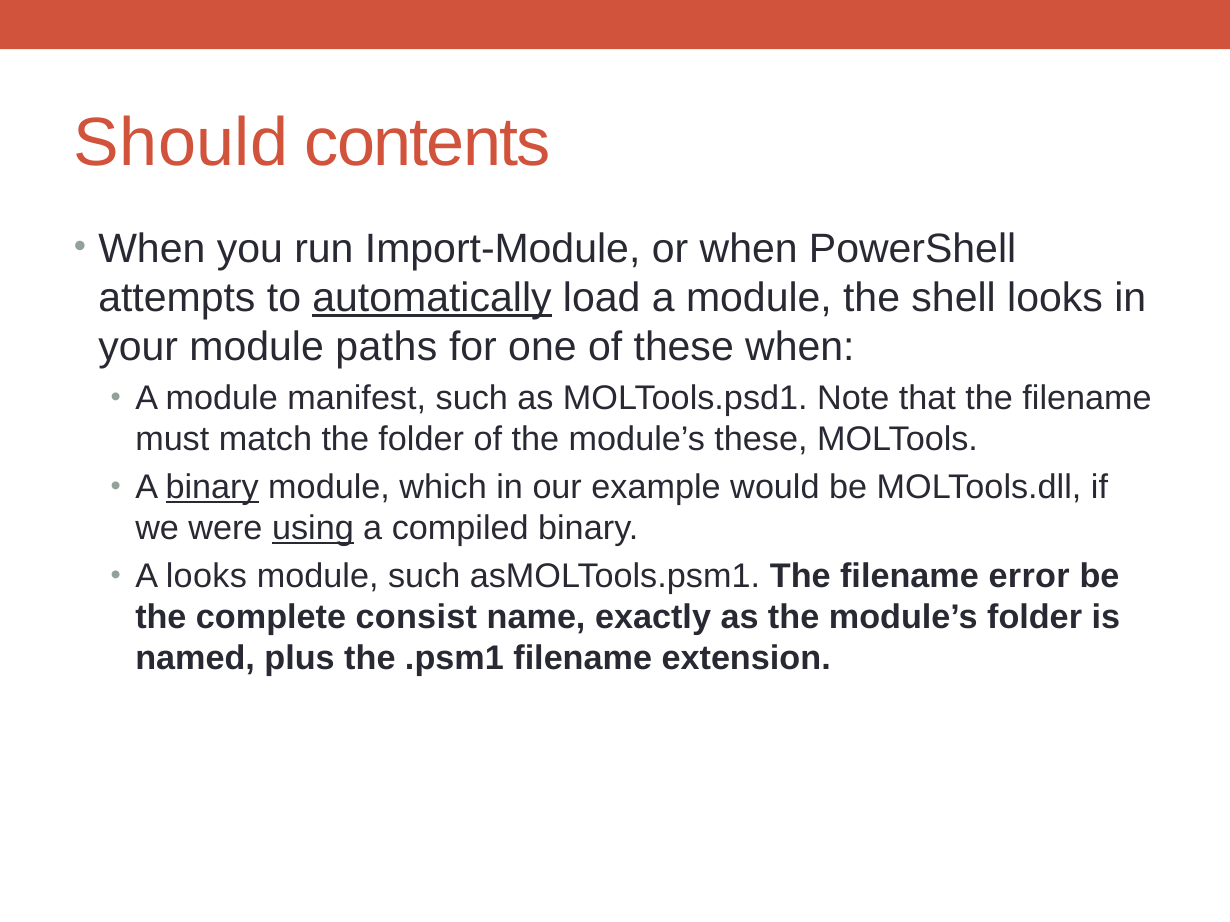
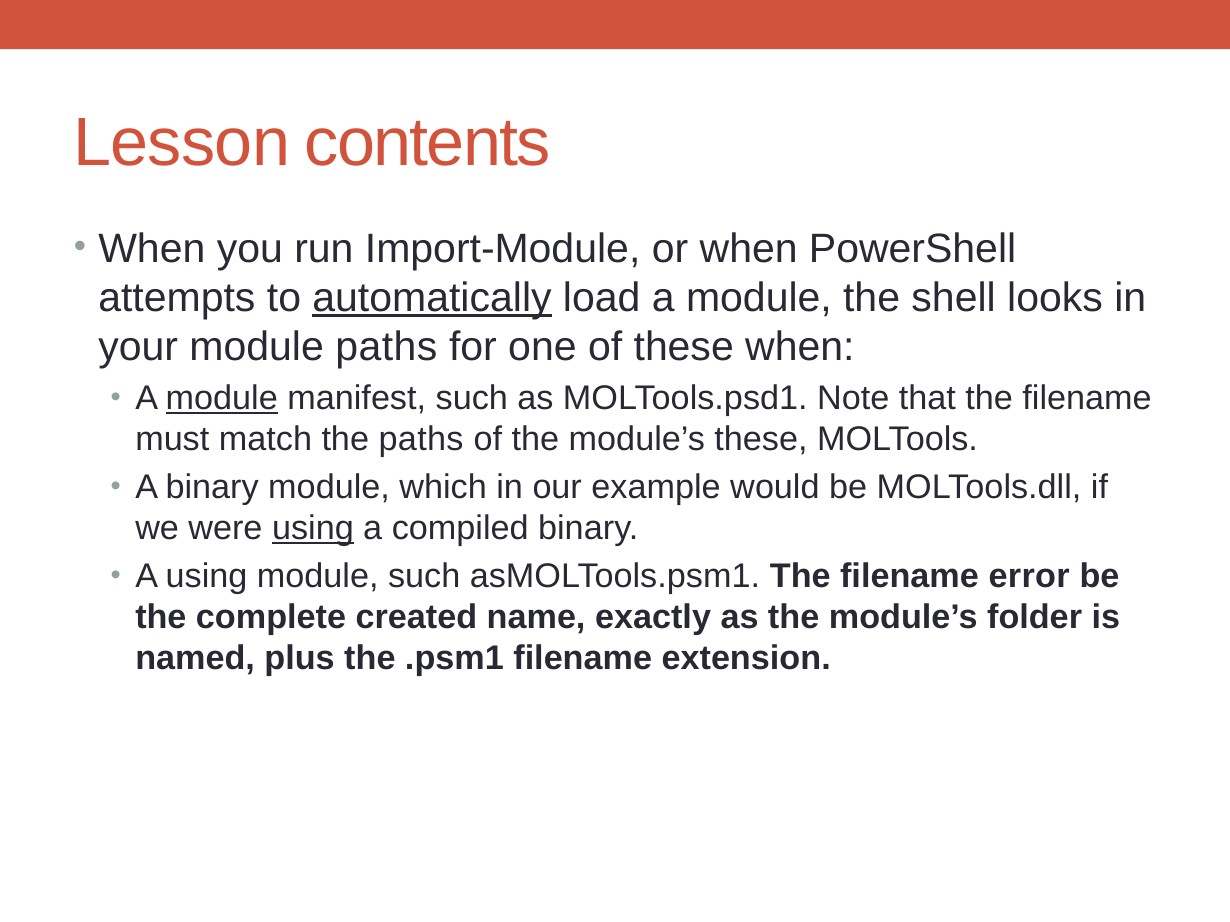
Should: Should -> Lesson
module at (222, 399) underline: none -> present
the folder: folder -> paths
binary at (212, 488) underline: present -> none
A looks: looks -> using
consist: consist -> created
